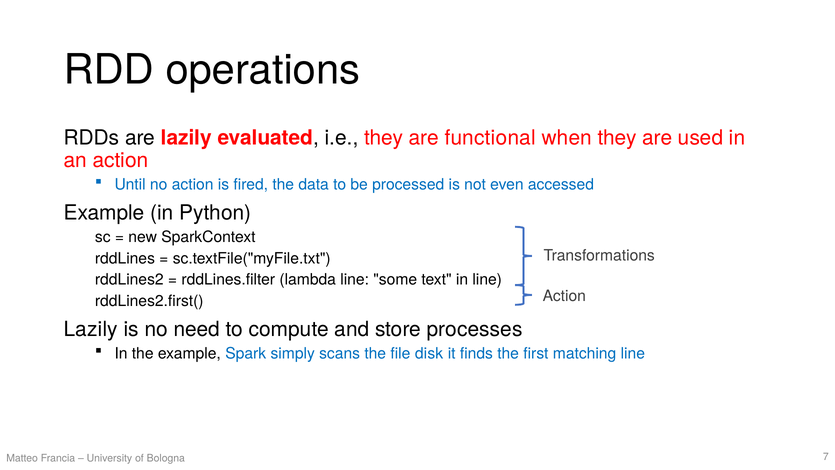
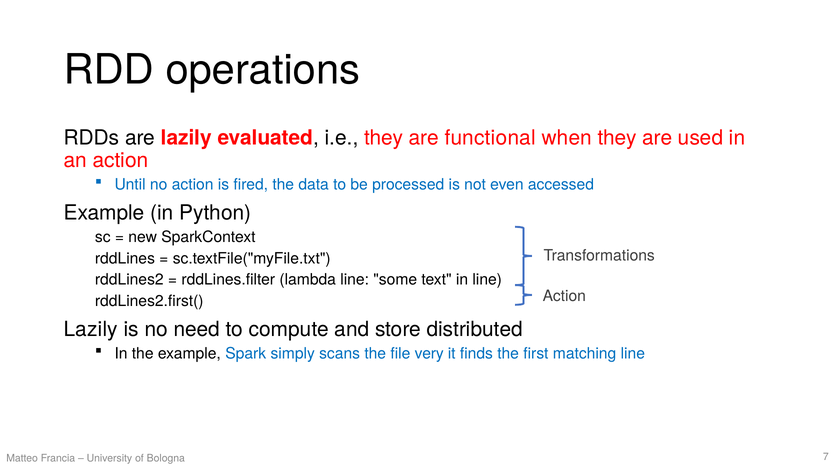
processes: processes -> distributed
disk: disk -> very
